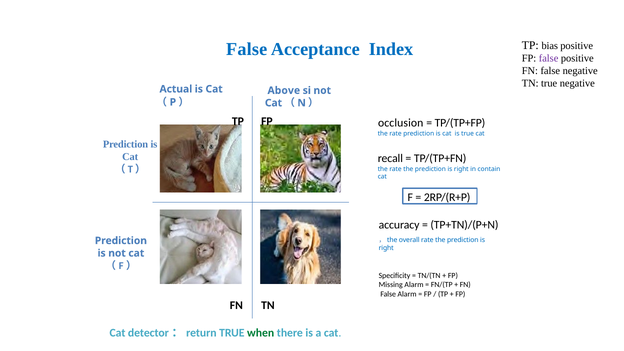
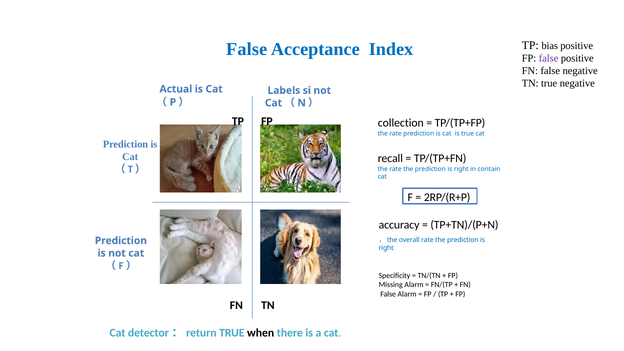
Above: Above -> Labels
occlusion: occlusion -> collection
when colour: green -> black
